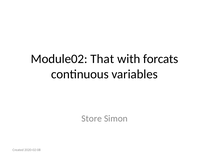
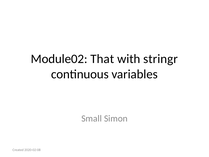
forcats: forcats -> stringr
Store: Store -> Small
